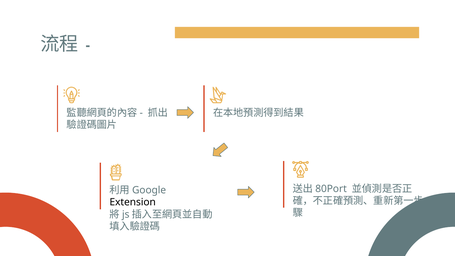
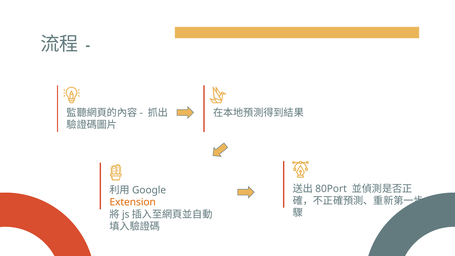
Extension colour: black -> orange
